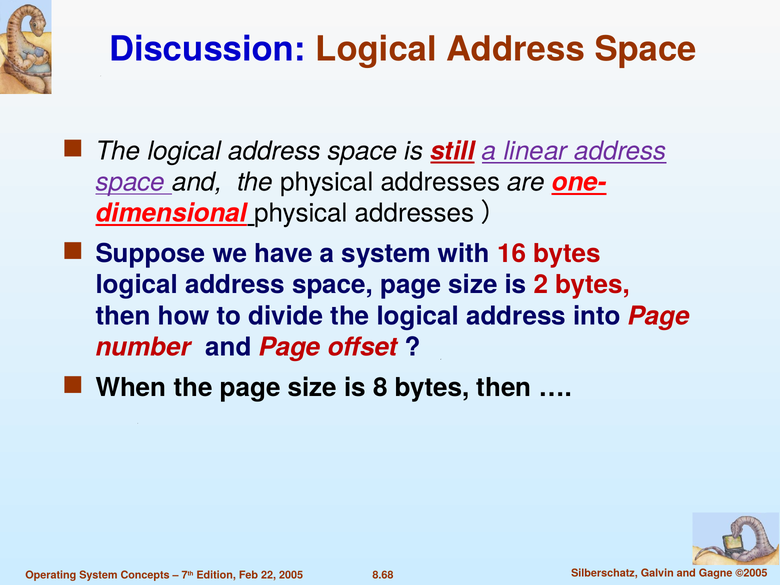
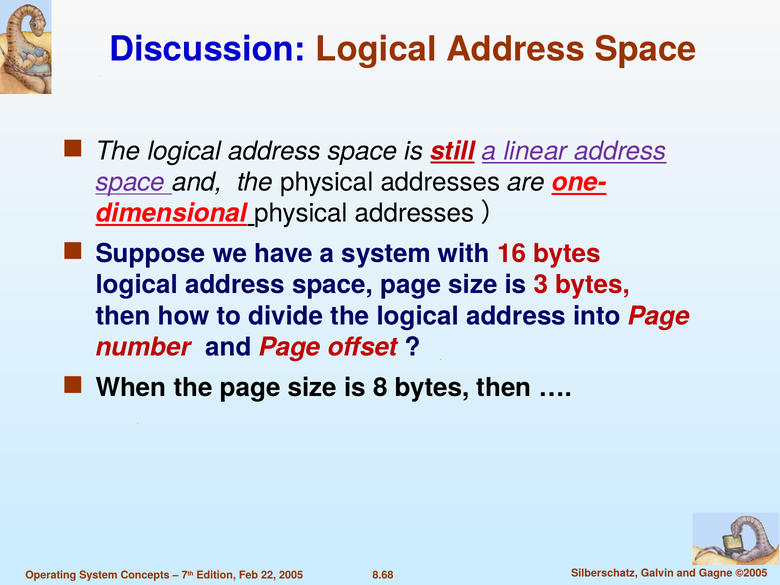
2: 2 -> 3
